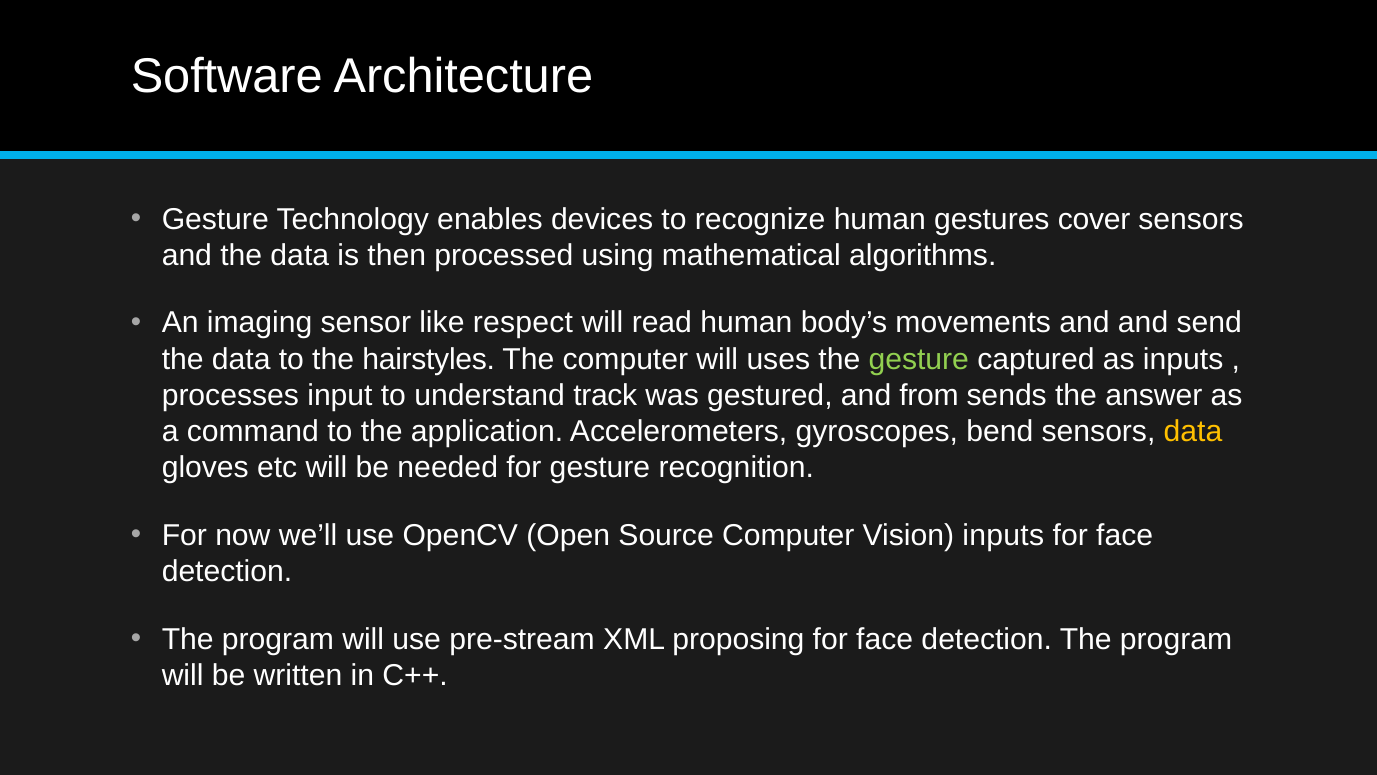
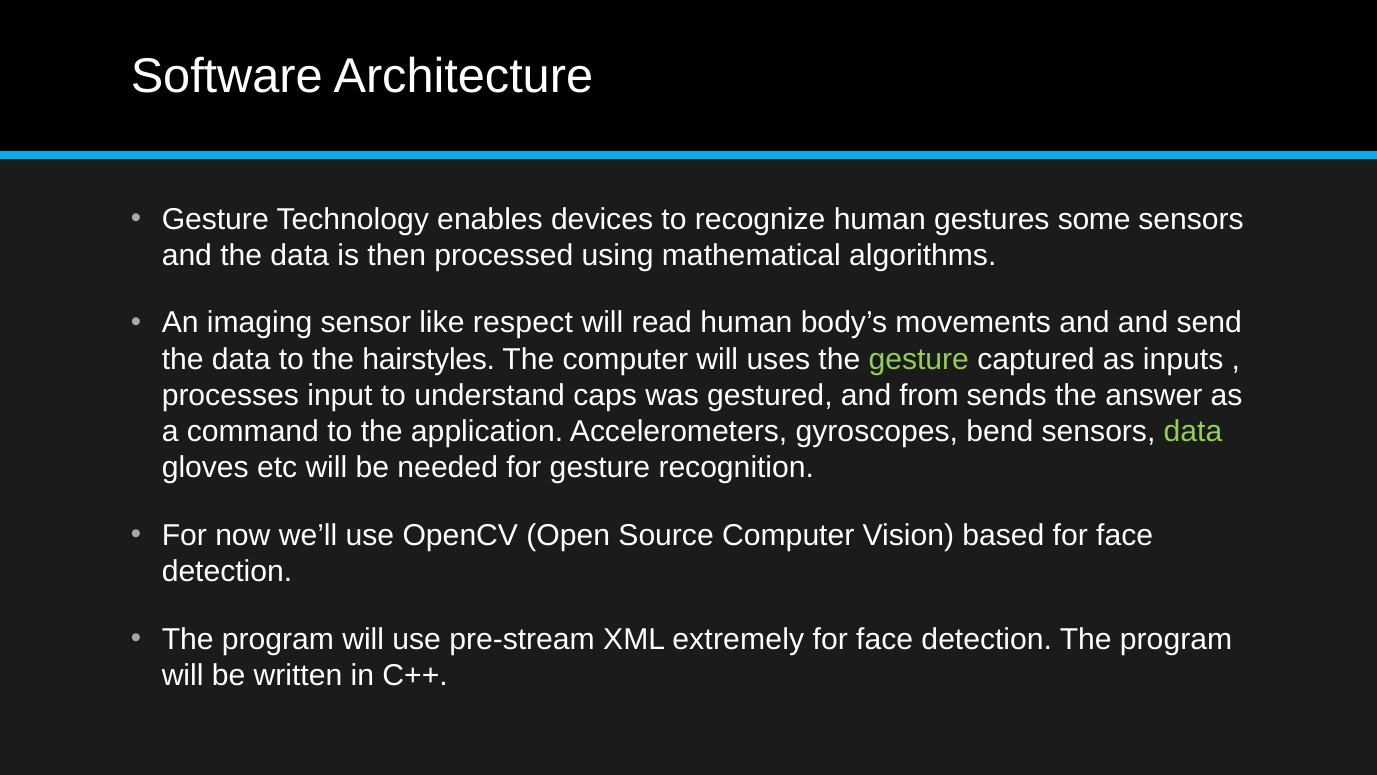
cover: cover -> some
track: track -> caps
data at (1193, 431) colour: yellow -> light green
Vision inputs: inputs -> based
proposing: proposing -> extremely
